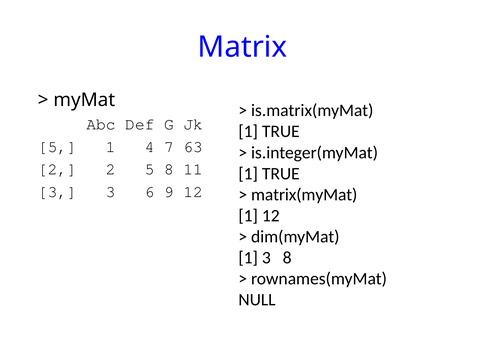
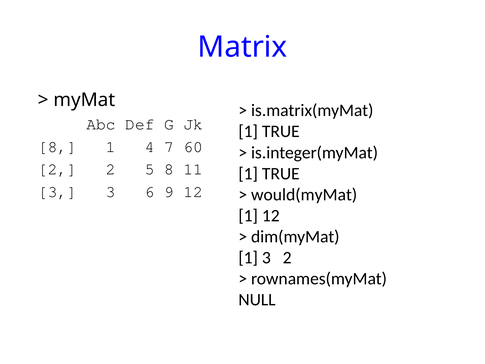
5 at (57, 147): 5 -> 8
63: 63 -> 60
matrix(myMat: matrix(myMat -> would(myMat
3 8: 8 -> 2
